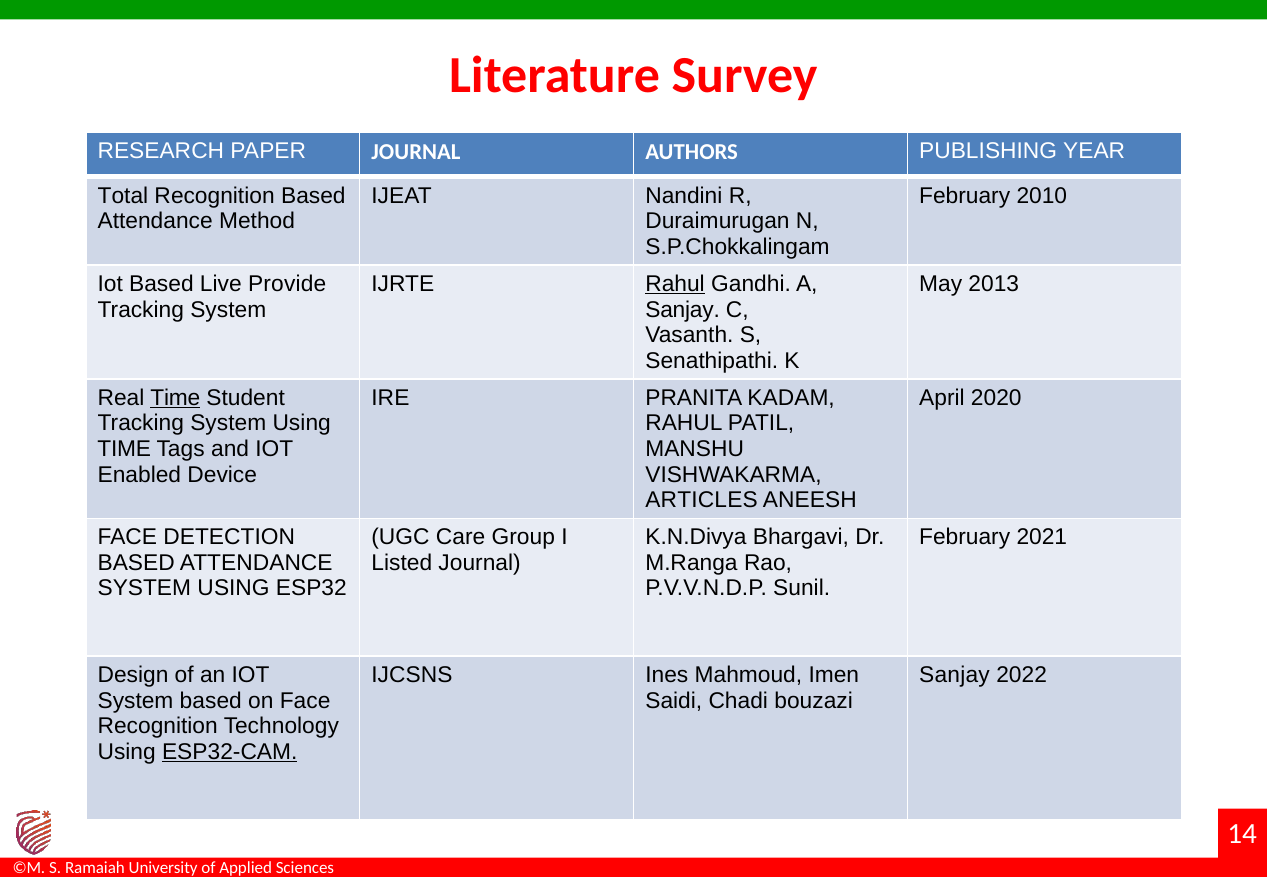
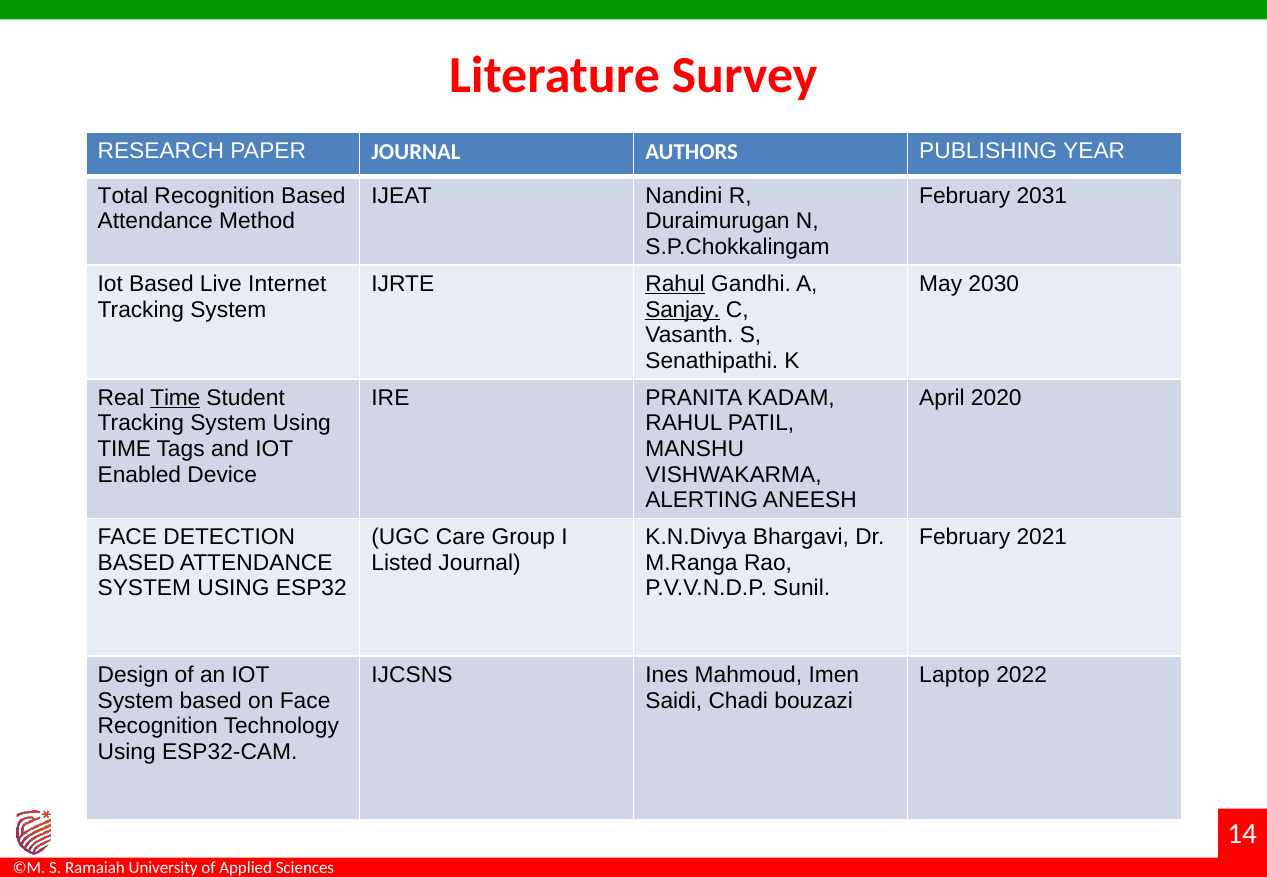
2010: 2010 -> 2031
Provide: Provide -> Internet
2013: 2013 -> 2030
Sanjay at (683, 310) underline: none -> present
ARTICLES: ARTICLES -> ALERTING
Sanjay at (954, 675): Sanjay -> Laptop
ESP32-CAM underline: present -> none
